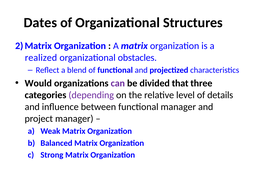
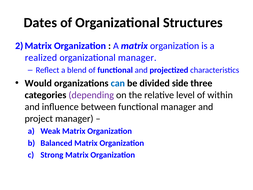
organizational obstacles: obstacles -> manager
can colour: purple -> blue
that: that -> side
details: details -> within
